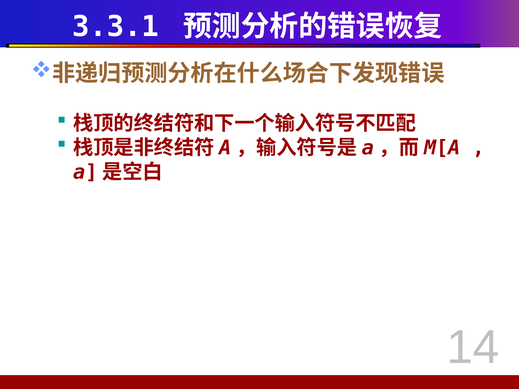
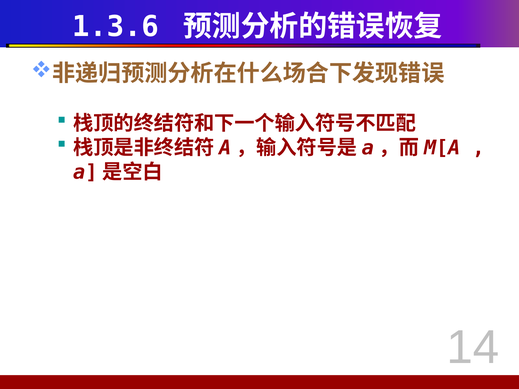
3.3.1: 3.3.1 -> 1.3.6
